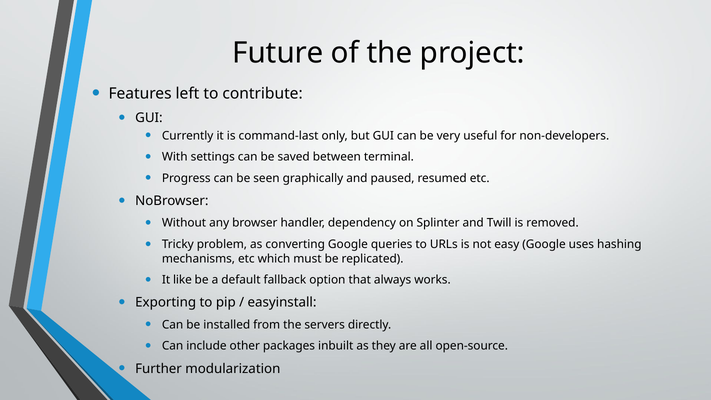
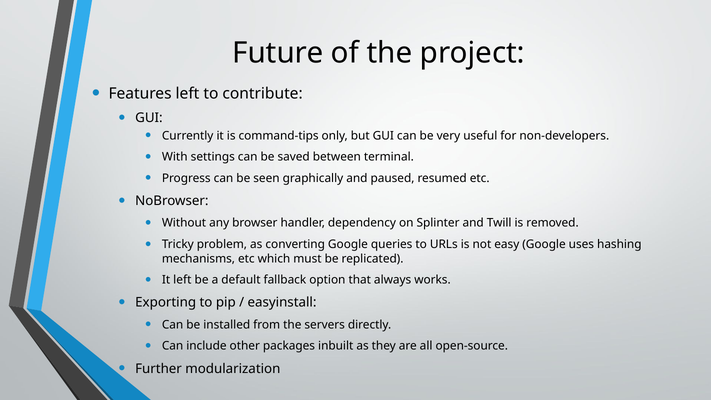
command-last: command-last -> command-tips
It like: like -> left
